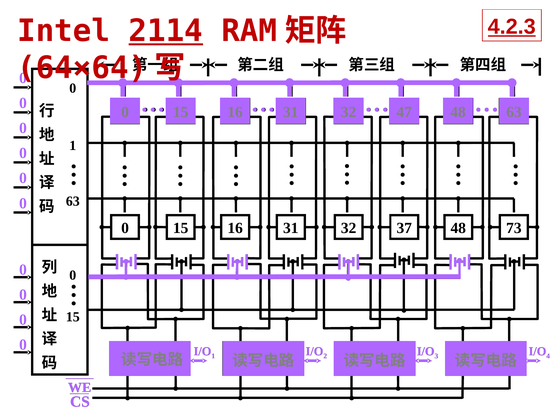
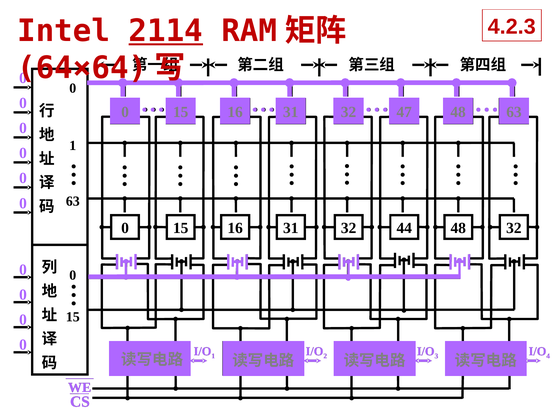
4.2.3 underline: present -> none
37: 37 -> 44
32 73: 73 -> 32
